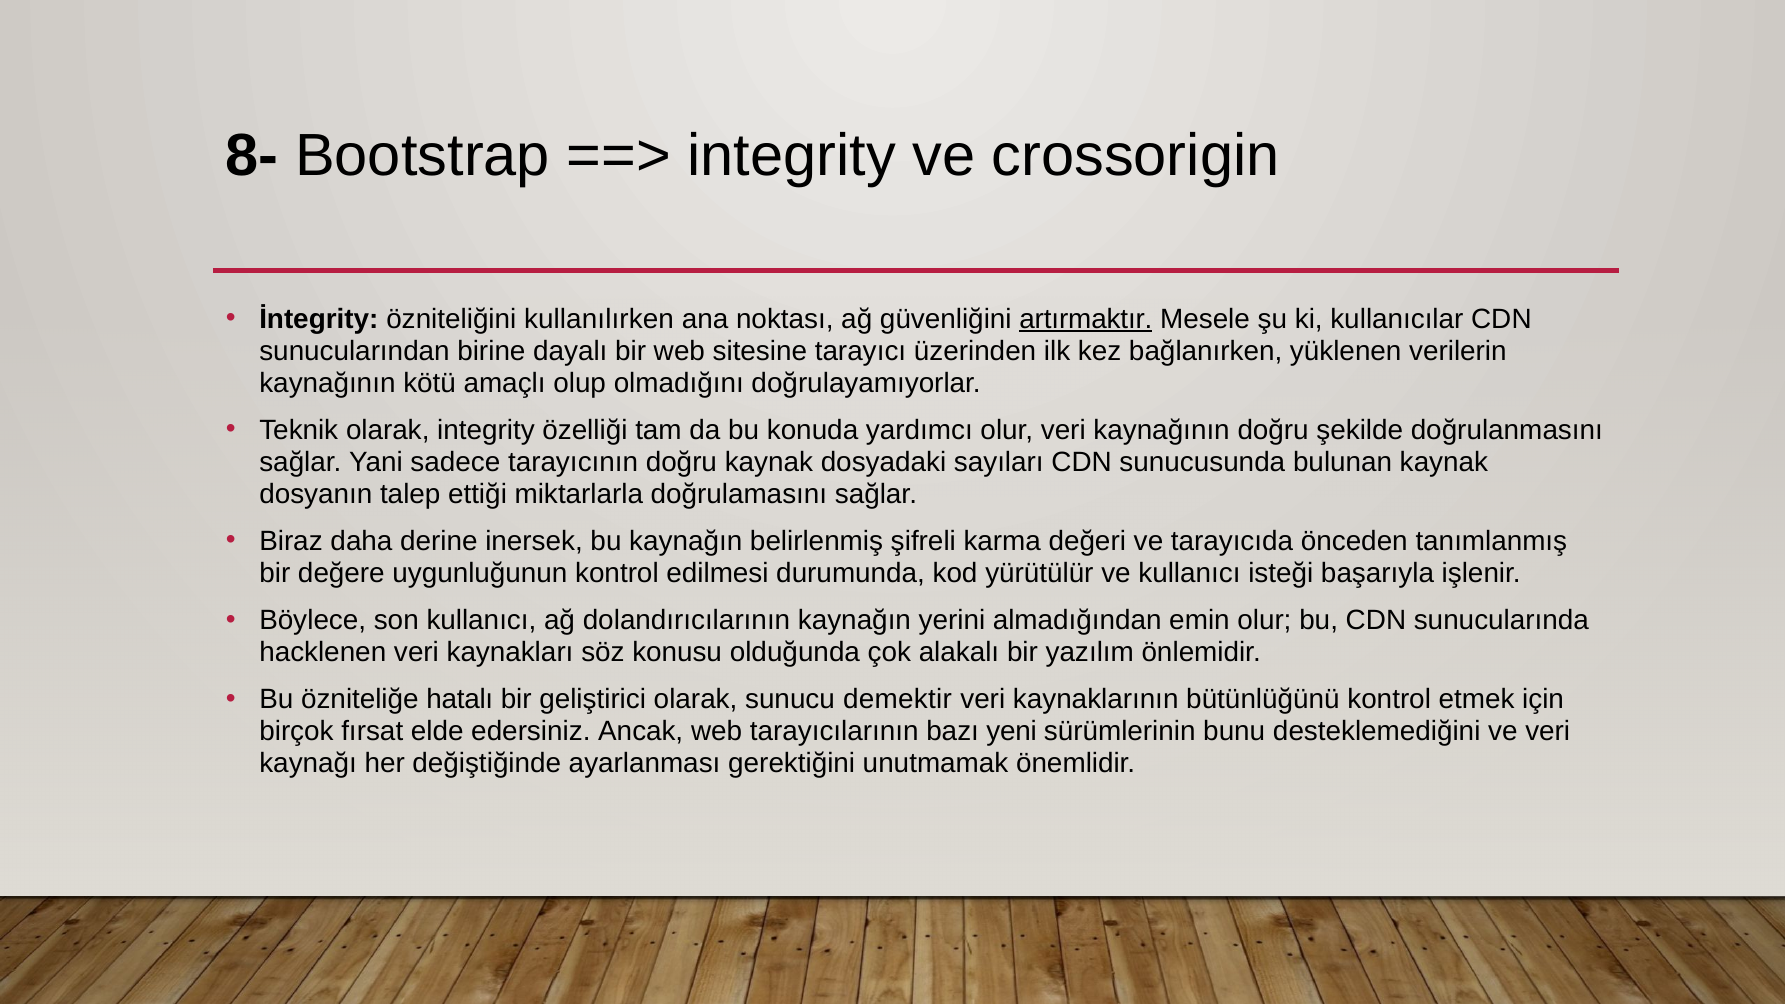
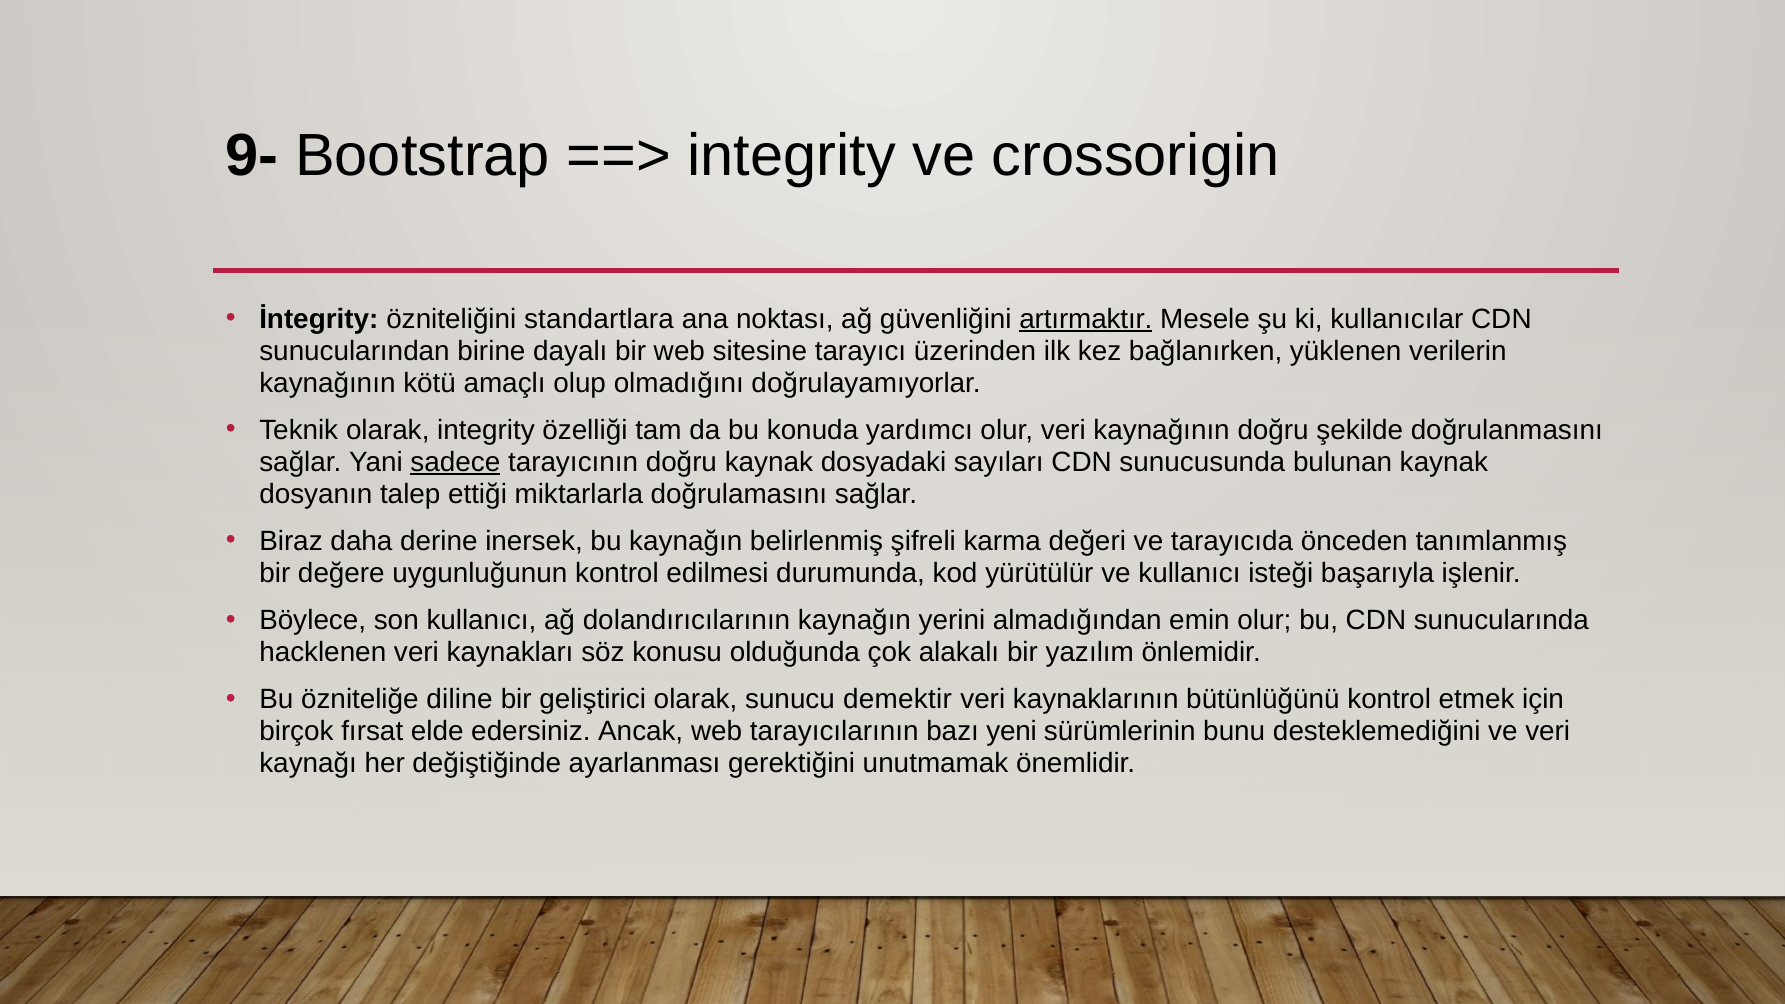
8-: 8- -> 9-
kullanılırken: kullanılırken -> standartlara
sadece underline: none -> present
hatalı: hatalı -> diline
